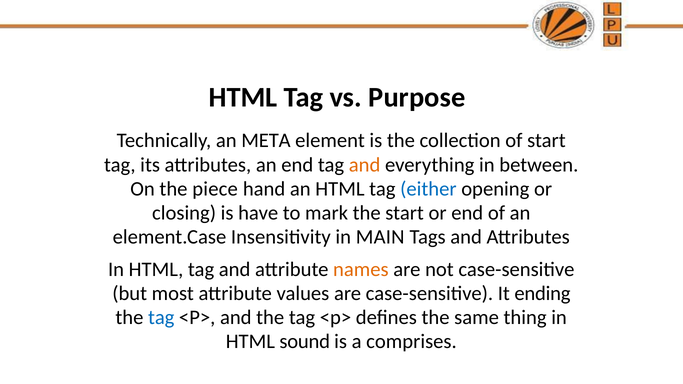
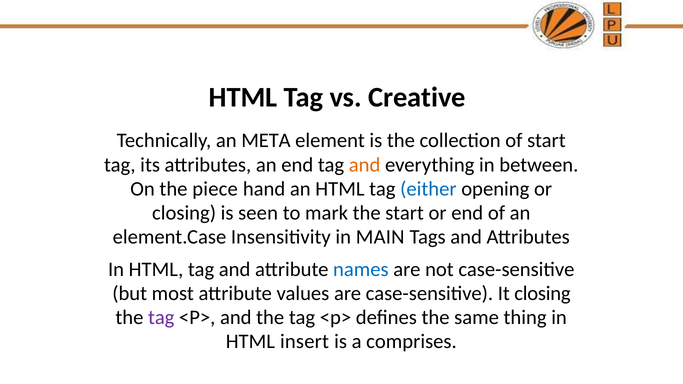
Purpose: Purpose -> Creative
have: have -> seen
names colour: orange -> blue
It ending: ending -> closing
tag at (161, 317) colour: blue -> purple
sound: sound -> insert
